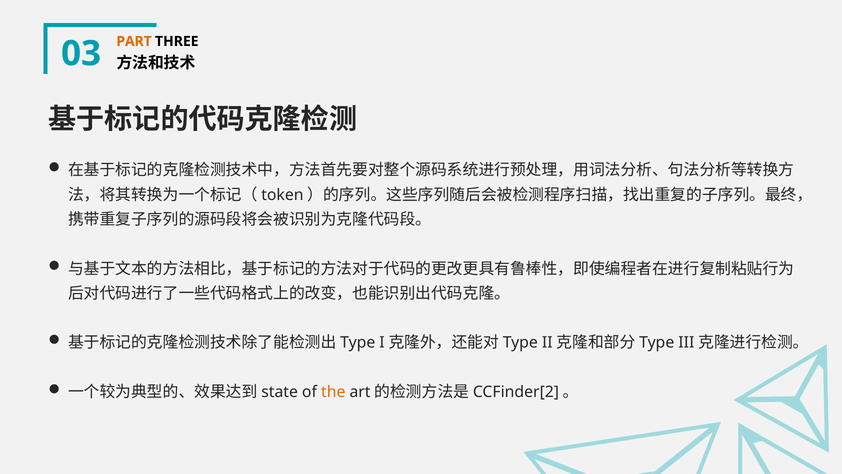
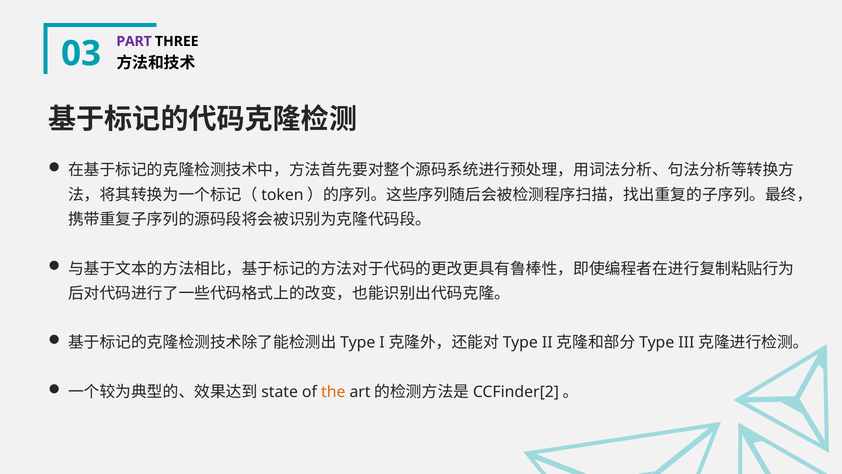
PART colour: orange -> purple
